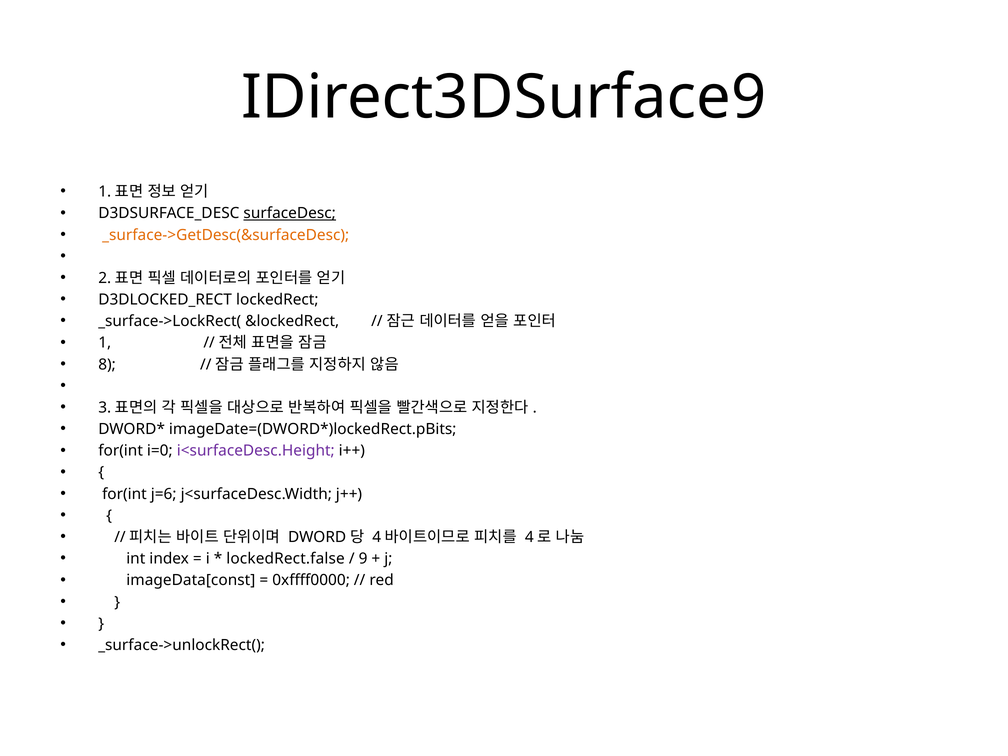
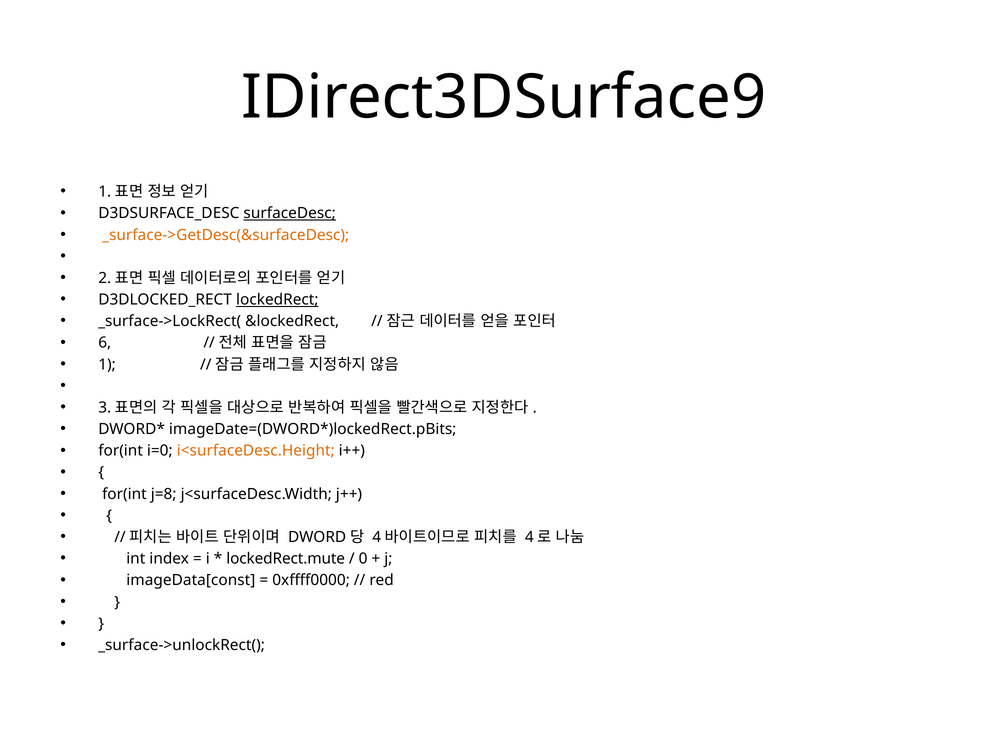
lockedRect underline: none -> present
1: 1 -> 6
8: 8 -> 1
i<surfaceDesc.Height colour: purple -> orange
j=6: j=6 -> j=8
lockedRect.false: lockedRect.false -> lockedRect.mute
9: 9 -> 0
